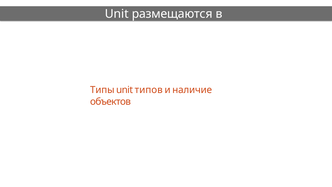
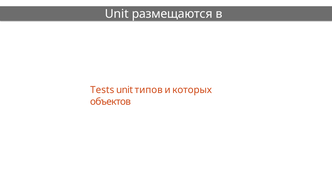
Типы: Типы -> Tests
наличие: наличие -> которых
